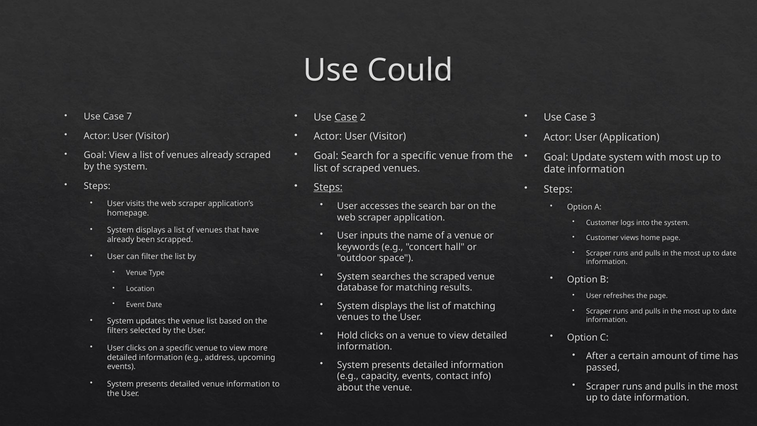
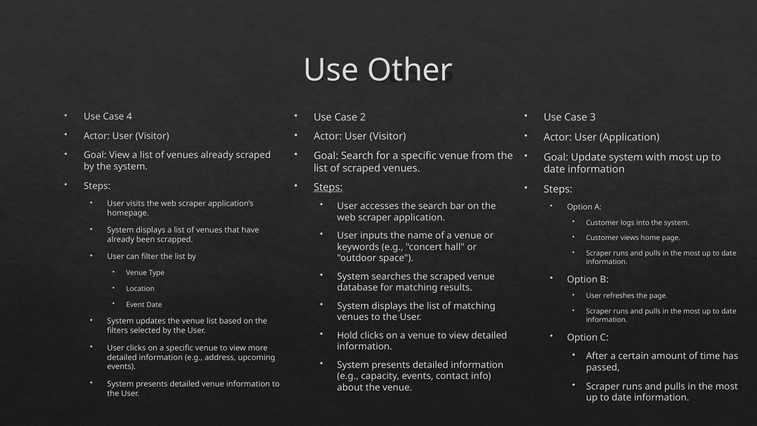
Could: Could -> Other
7: 7 -> 4
Case at (346, 117) underline: present -> none
